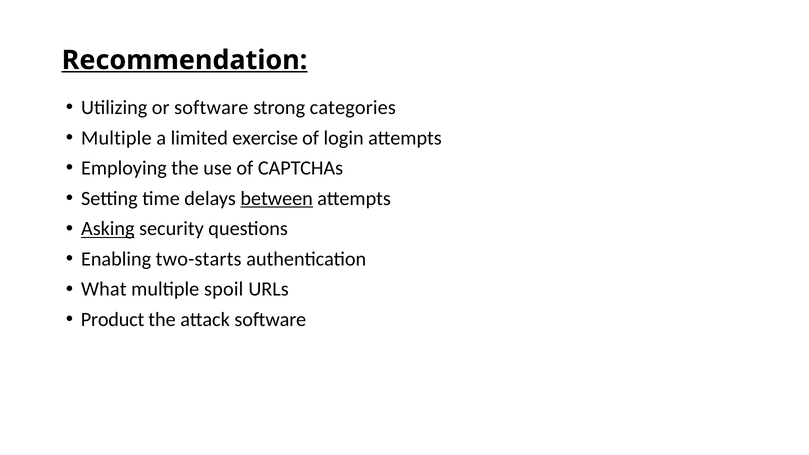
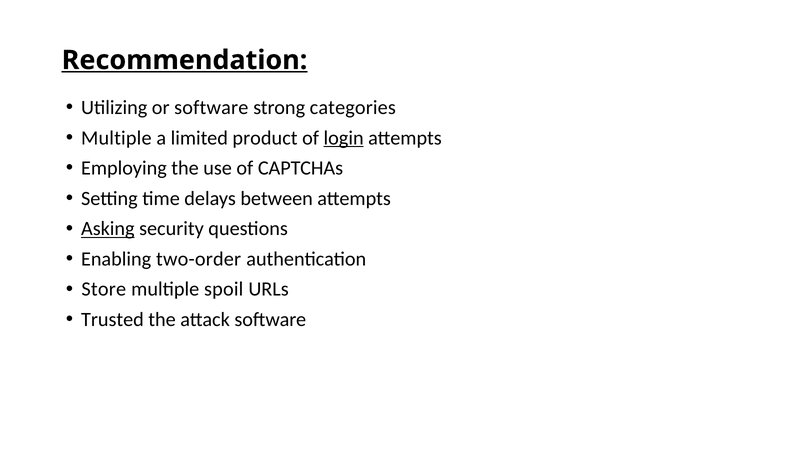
exercise: exercise -> product
login underline: none -> present
between underline: present -> none
two-starts: two-starts -> two-order
What: What -> Store
Product: Product -> Trusted
